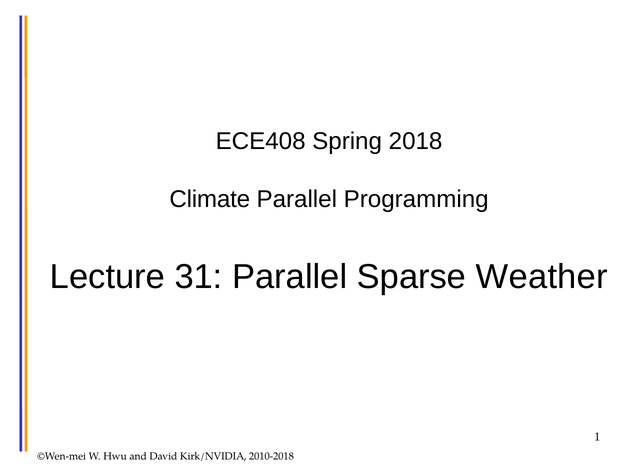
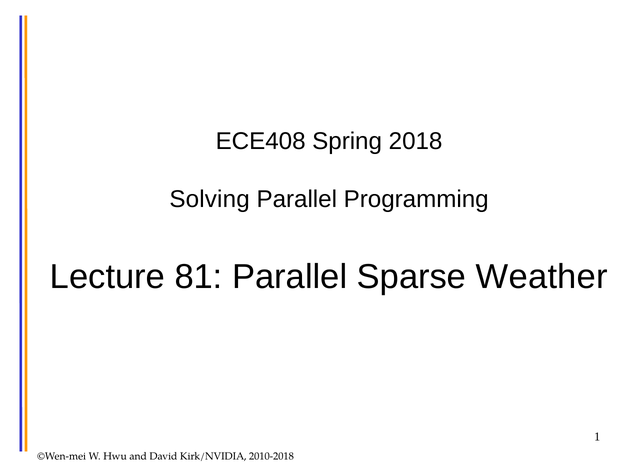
Climate: Climate -> Solving
31: 31 -> 81
